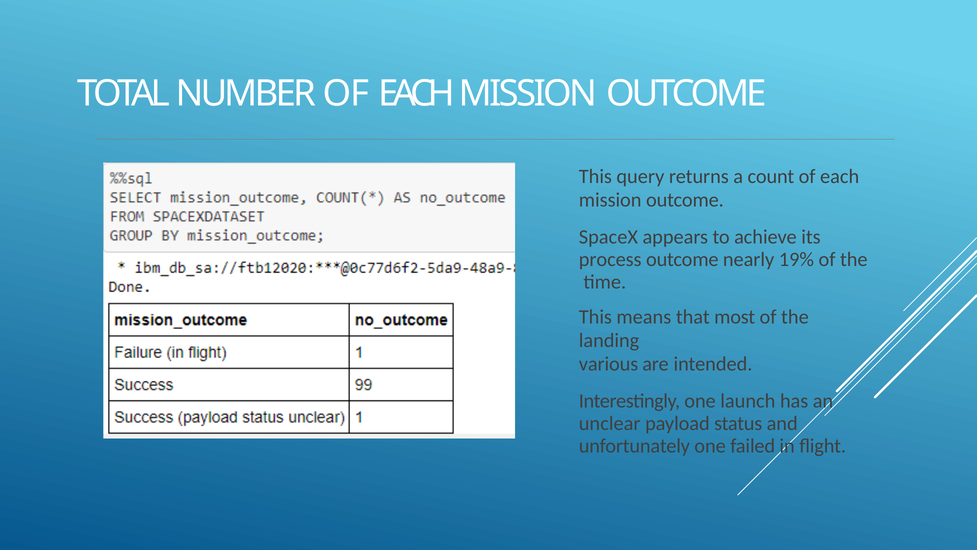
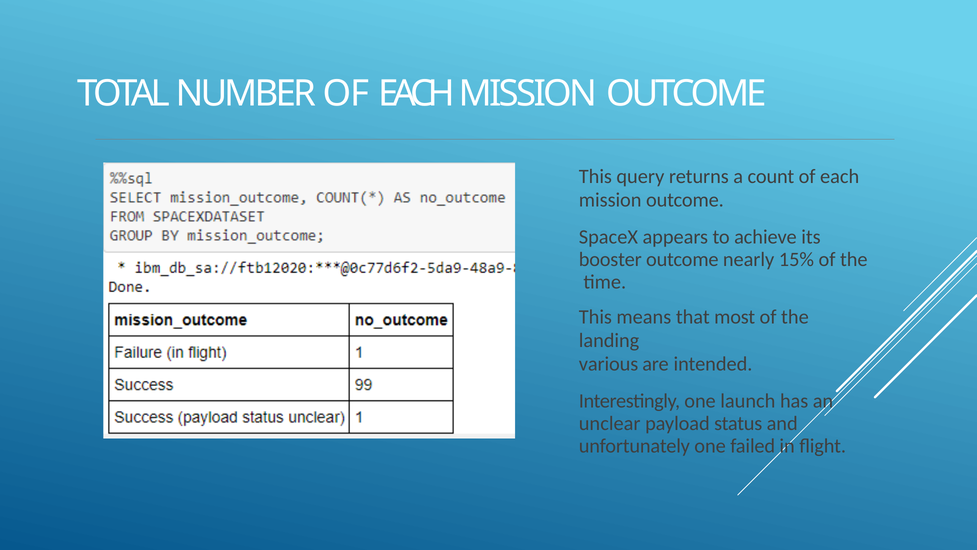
process: process -> booster
19%: 19% -> 15%
